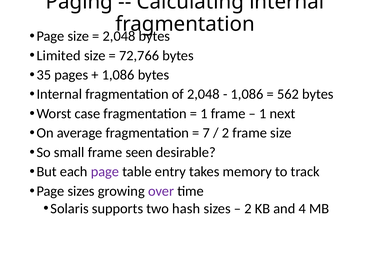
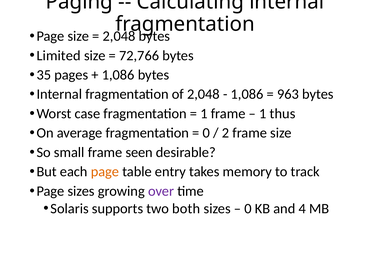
562: 562 -> 963
next: next -> thus
7 at (206, 133): 7 -> 0
page at (105, 172) colour: purple -> orange
hash: hash -> both
2 at (248, 209): 2 -> 0
